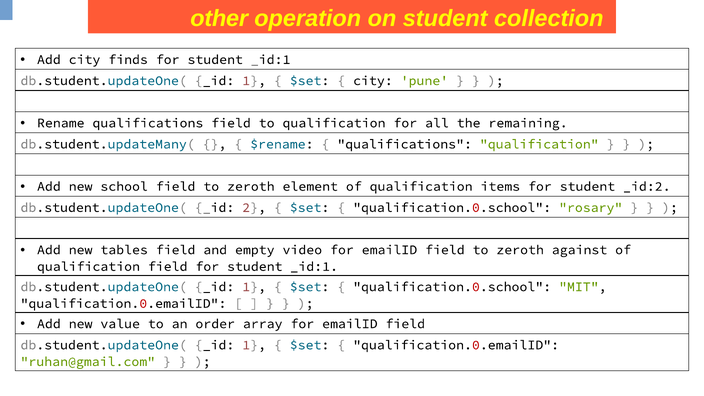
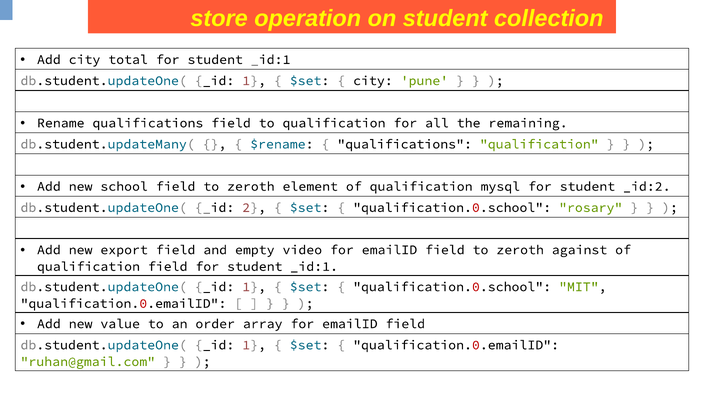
other: other -> store
finds: finds -> total
items: items -> mysql
tables: tables -> export
